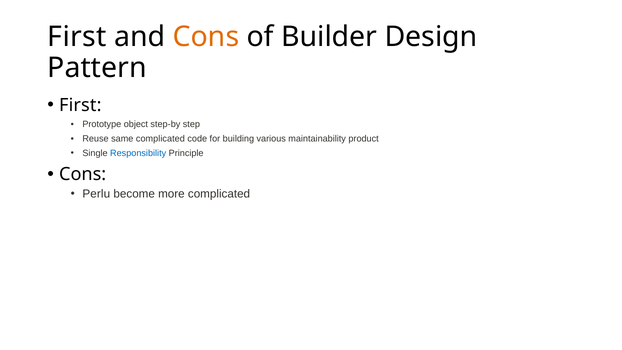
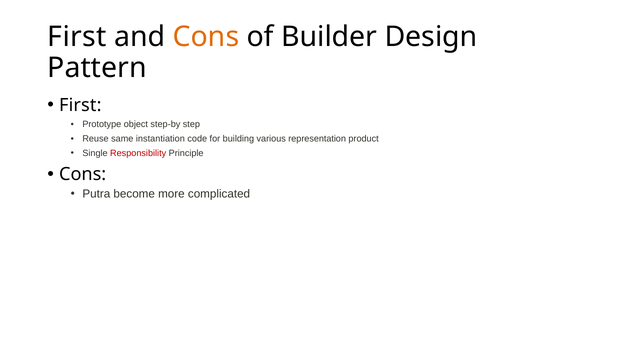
same complicated: complicated -> instantiation
maintainability: maintainability -> representation
Responsibility colour: blue -> red
Perlu: Perlu -> Putra
